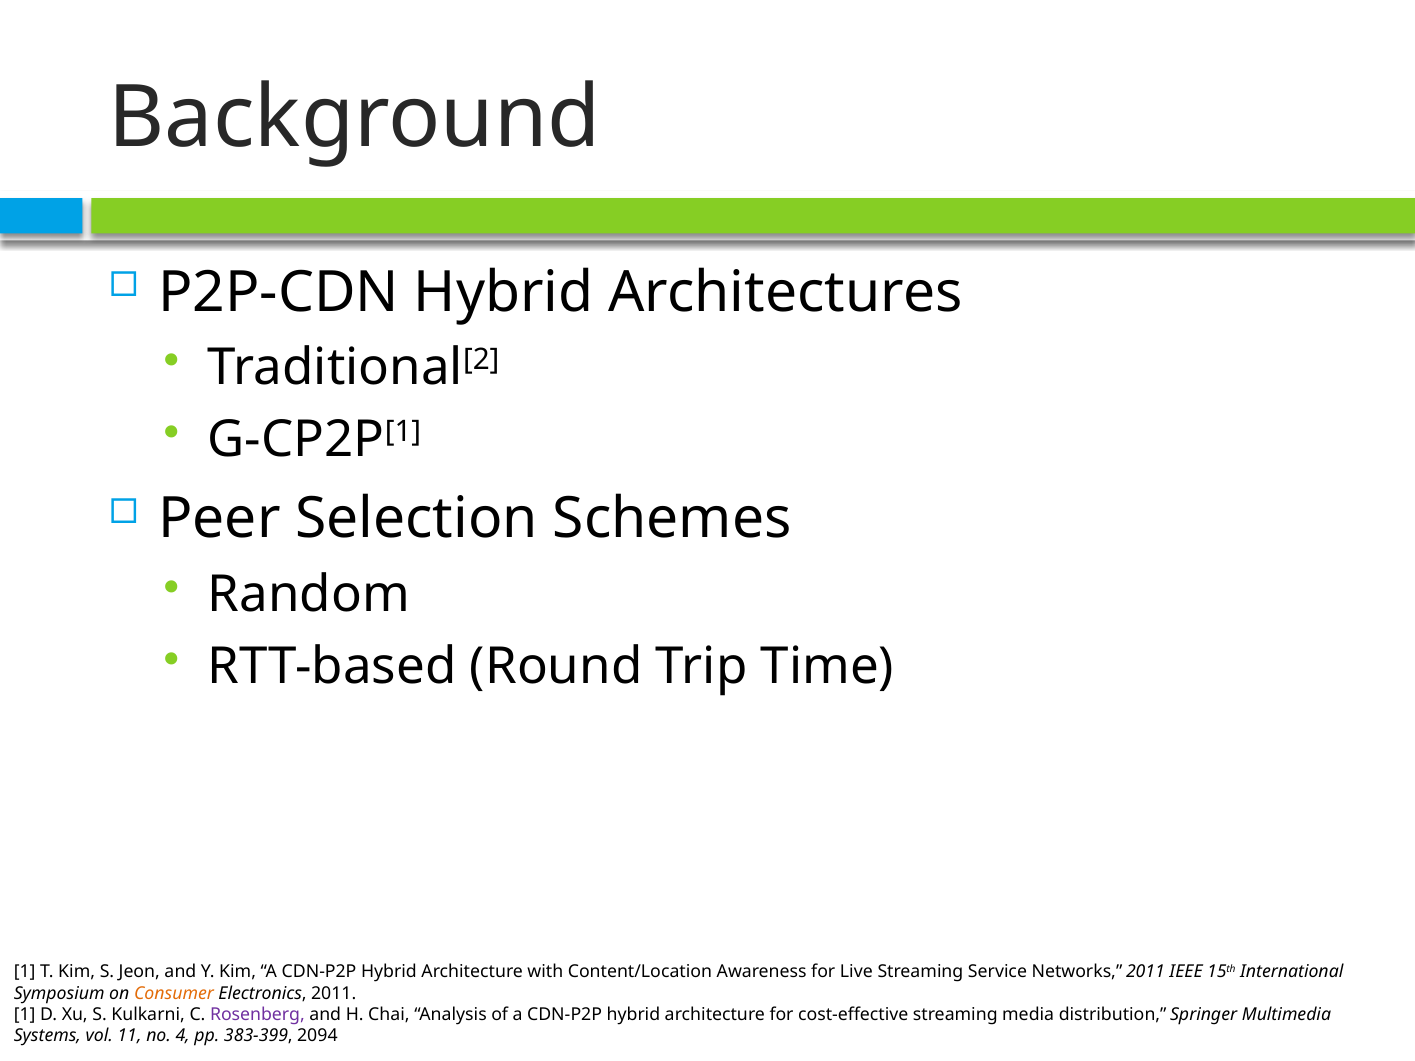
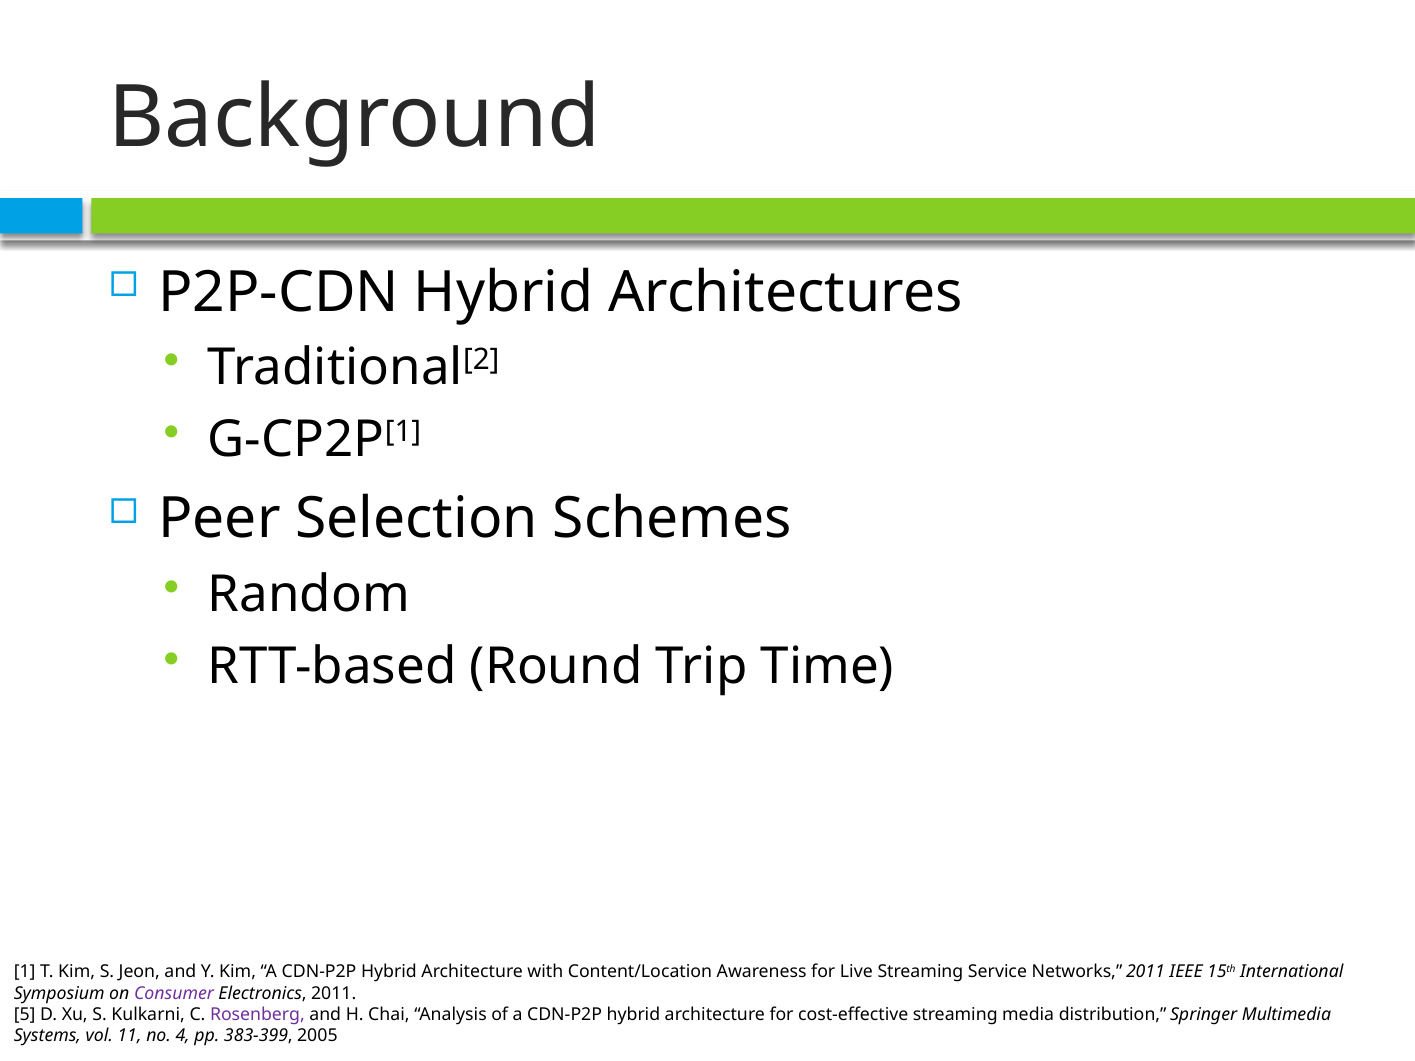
Consumer colour: orange -> purple
1 at (25, 1015): 1 -> 5
2094: 2094 -> 2005
